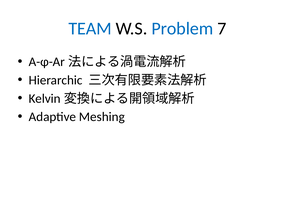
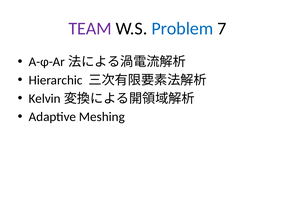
TEAM colour: blue -> purple
